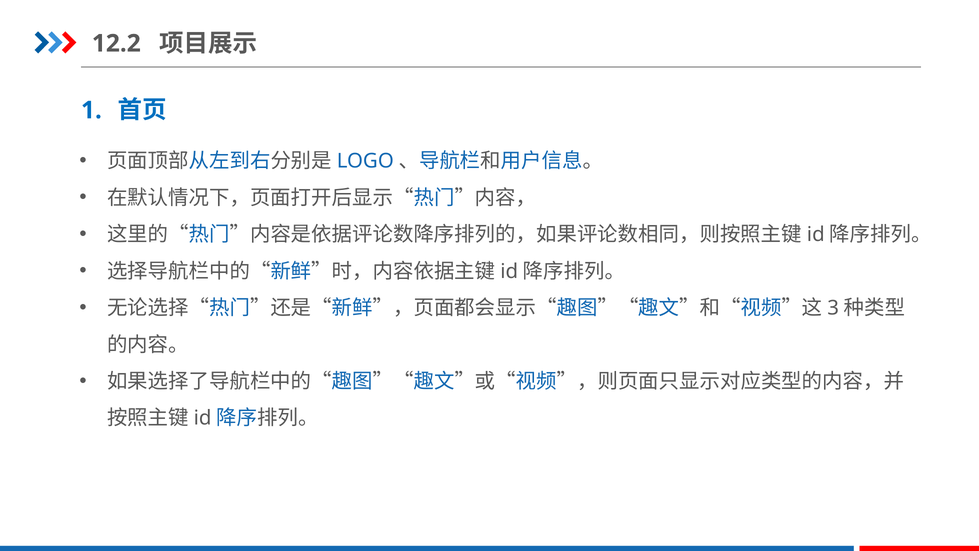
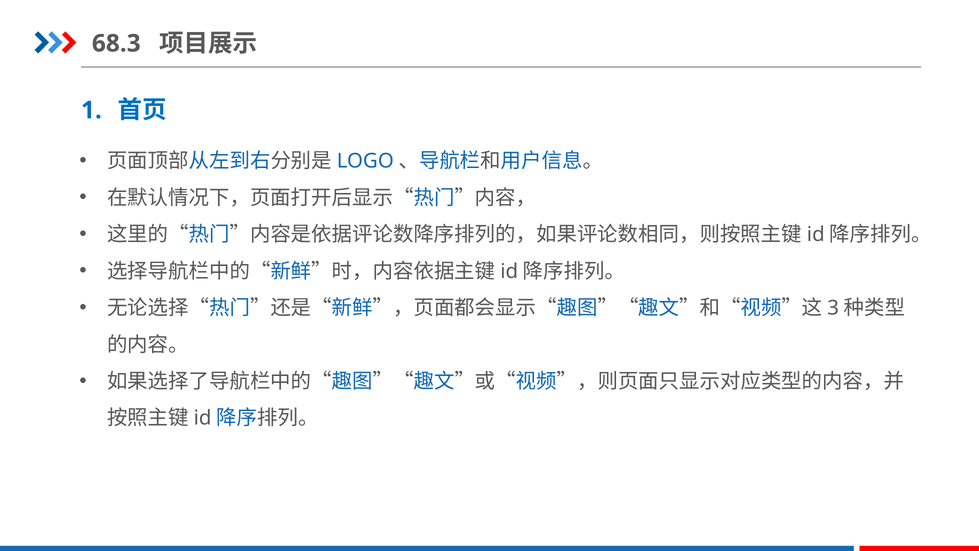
12.2: 12.2 -> 68.3
